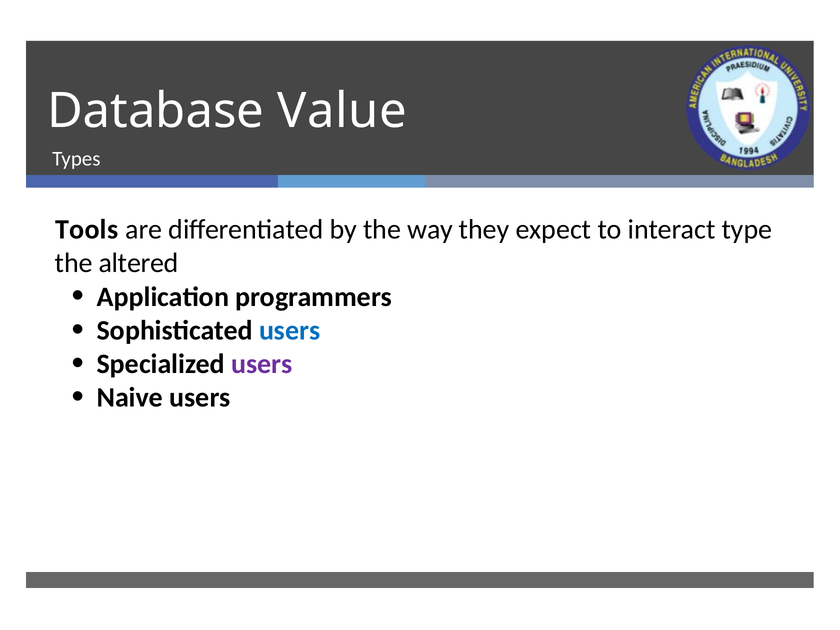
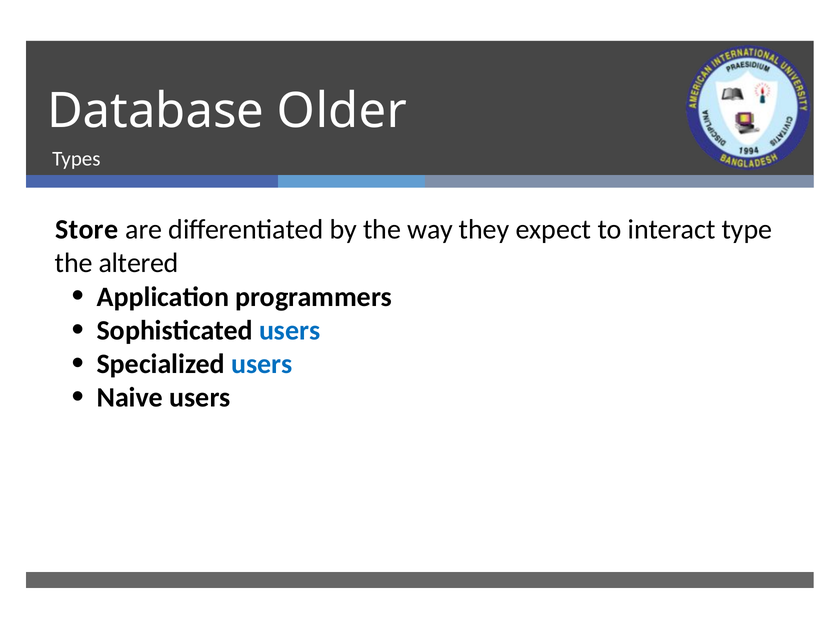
Value: Value -> Older
Tools: Tools -> Store
users at (262, 364) colour: purple -> blue
